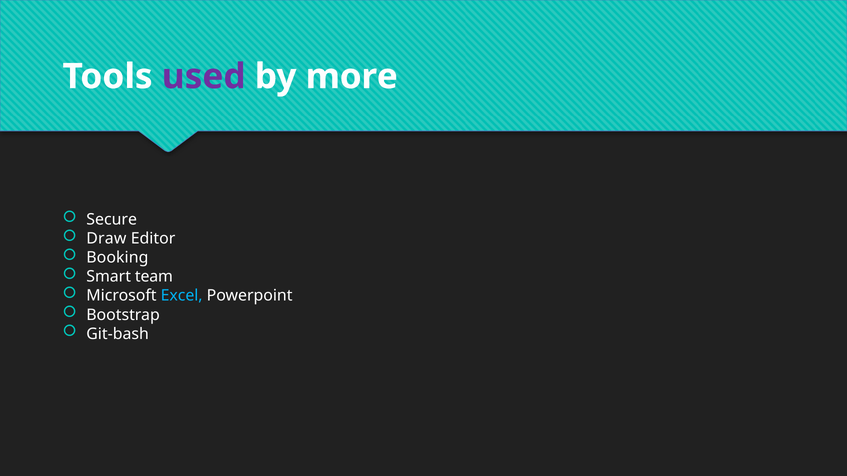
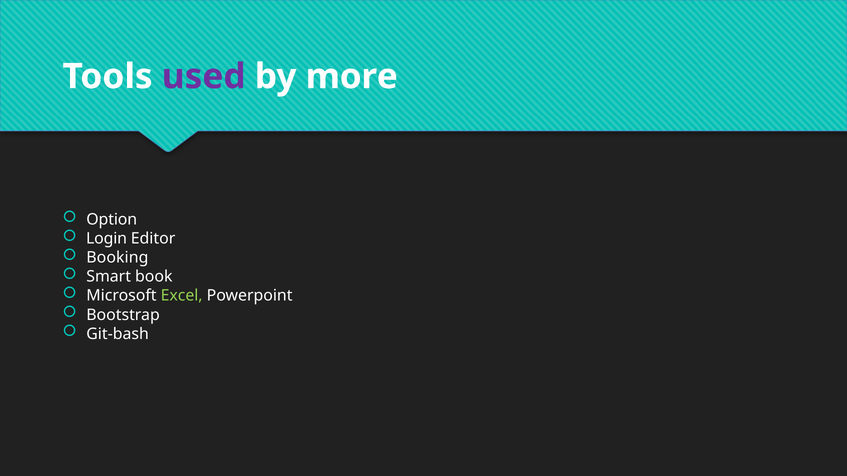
Secure: Secure -> Option
Draw: Draw -> Login
team: team -> book
Excel colour: light blue -> light green
